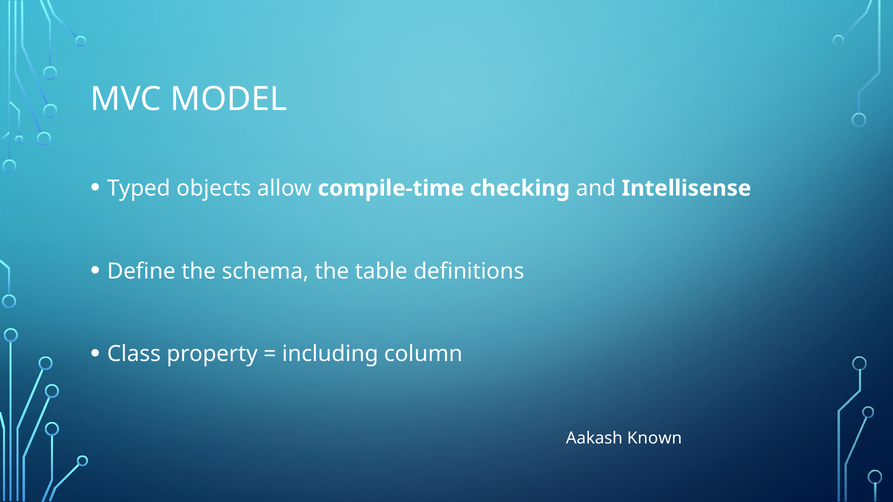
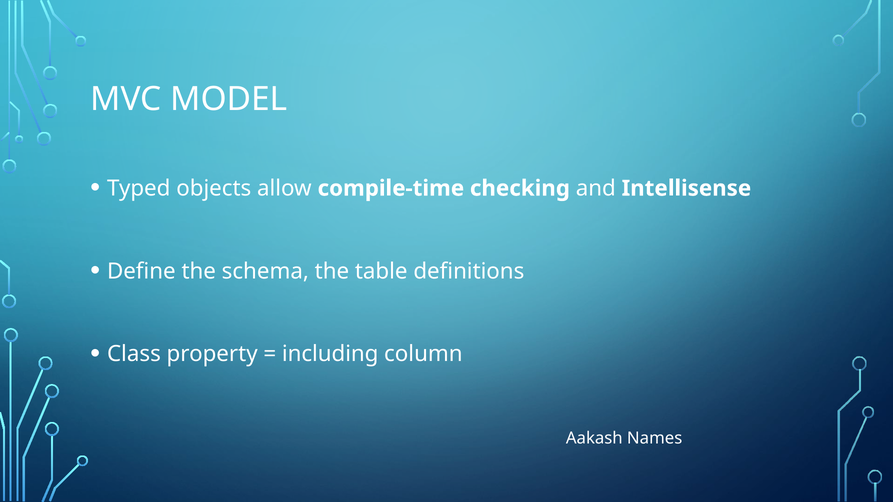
Known: Known -> Names
